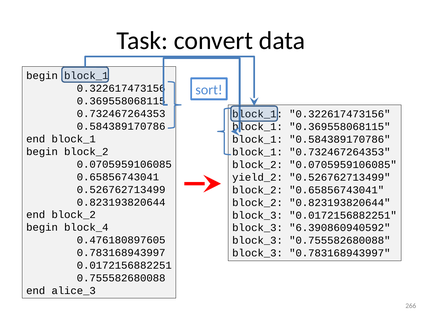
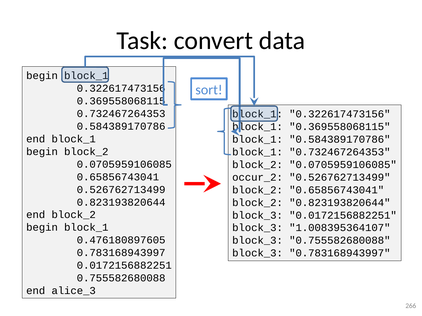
yield_2: yield_2 -> occur_2
block_4 at (86, 228): block_4 -> block_1
6.390860940592: 6.390860940592 -> 1.008395364107
